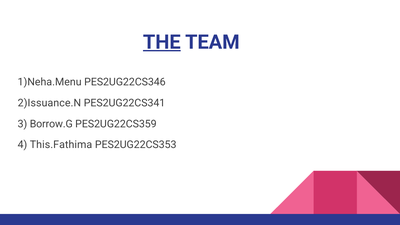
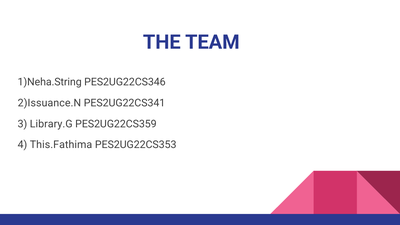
THE underline: present -> none
1)Neha.Menu: 1)Neha.Menu -> 1)Neha.String
Borrow.G: Borrow.G -> Library.G
